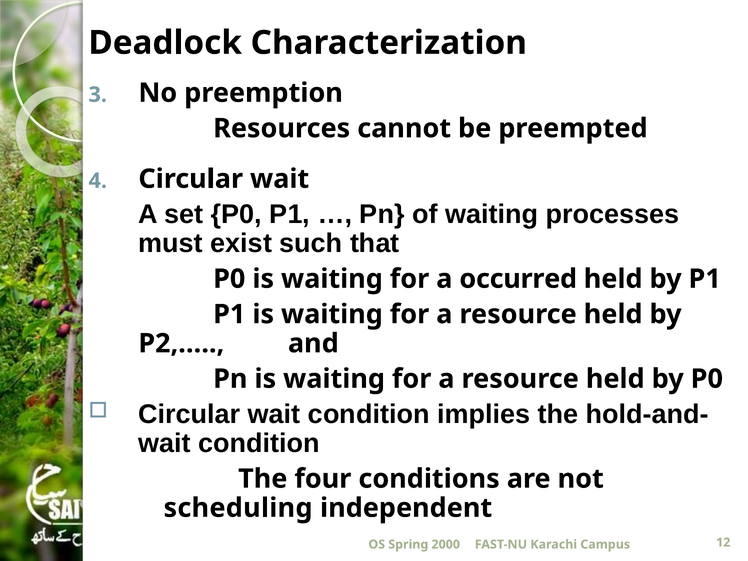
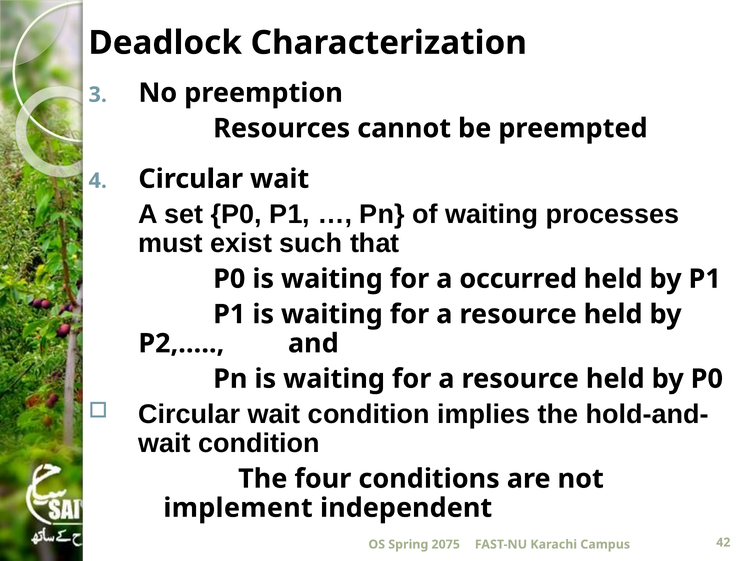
scheduling: scheduling -> implement
2000: 2000 -> 2075
12: 12 -> 42
